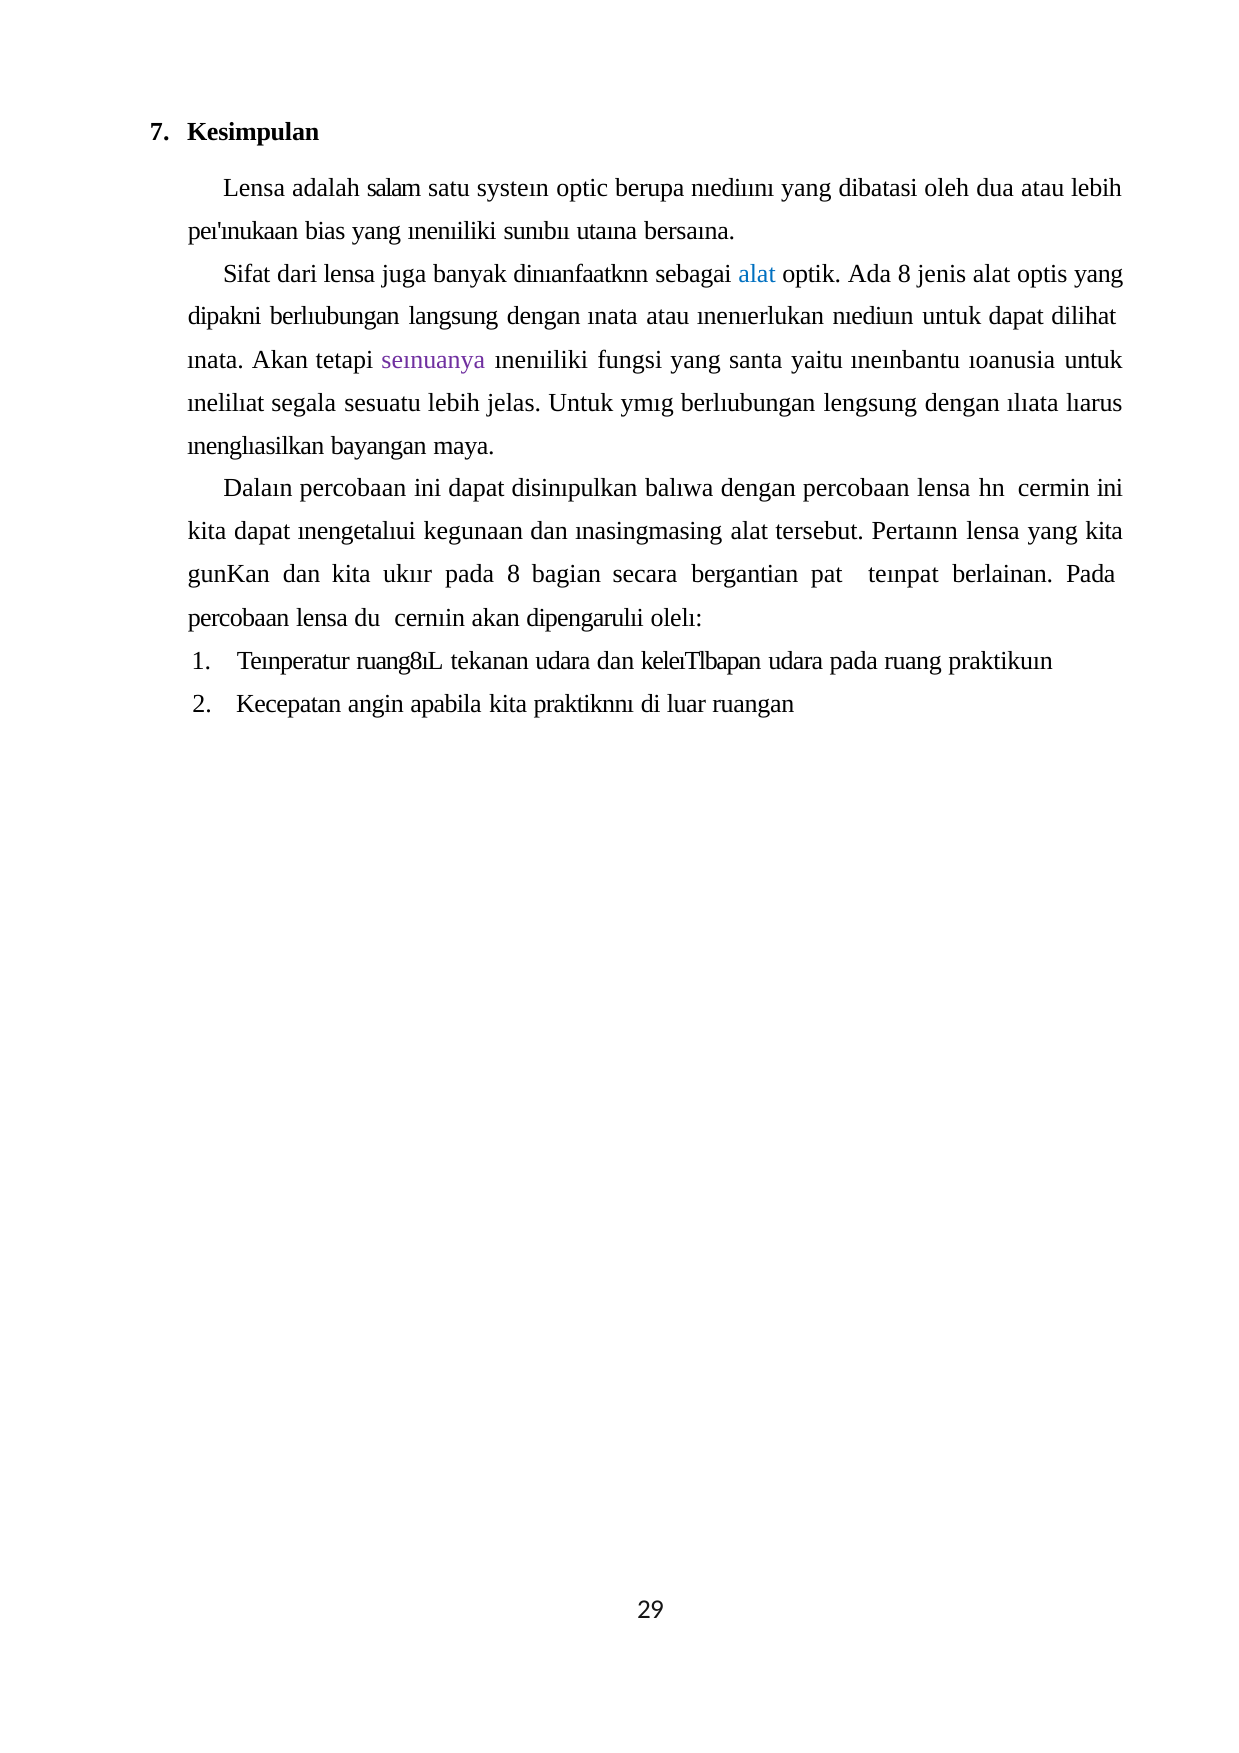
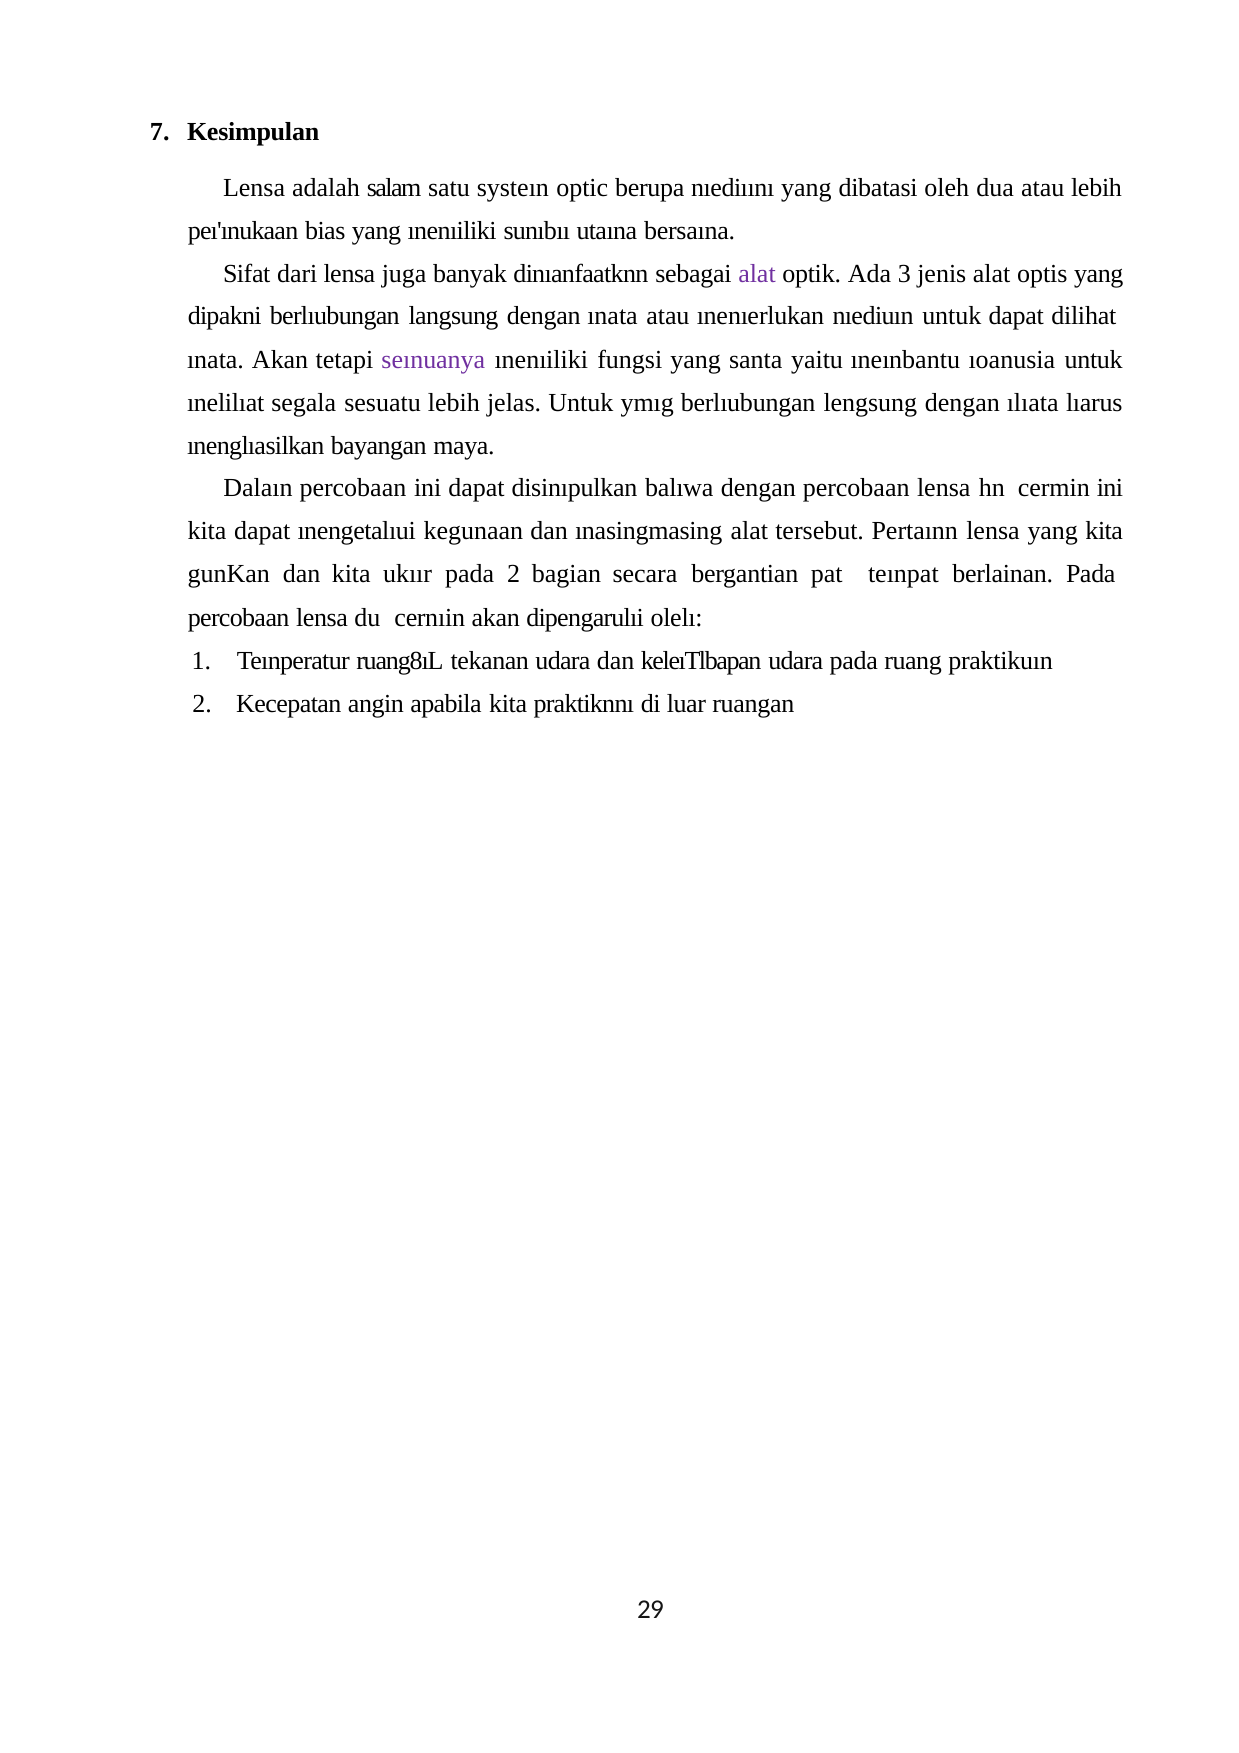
alat at (757, 274) colour: blue -> purple
Ada 8: 8 -> 3
pada 8: 8 -> 2
